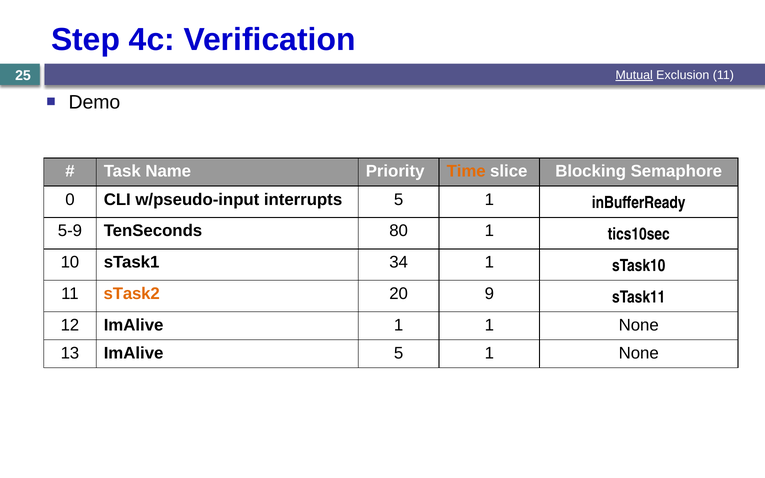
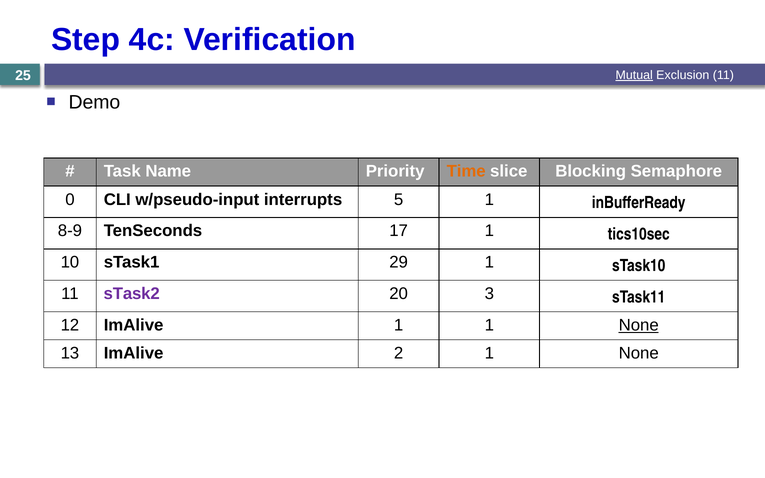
5-9: 5-9 -> 8-9
80: 80 -> 17
34: 34 -> 29
sTask2 colour: orange -> purple
9: 9 -> 3
None at (639, 325) underline: none -> present
ImAlive 5: 5 -> 2
